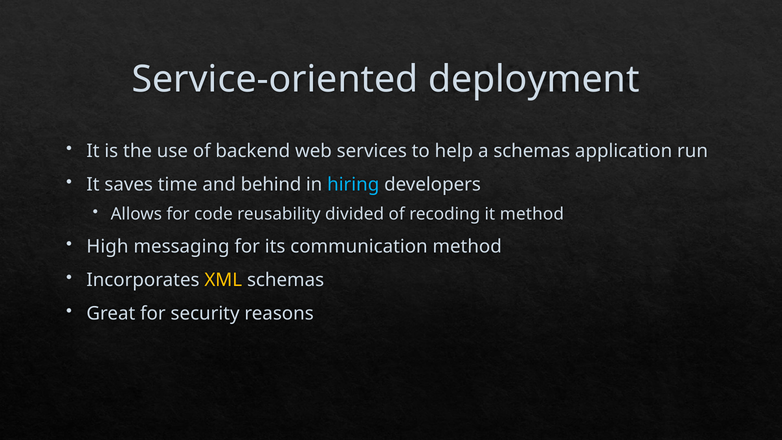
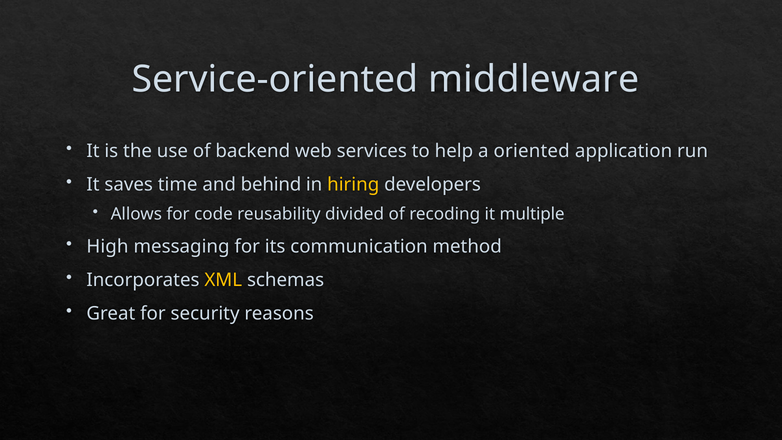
deployment: deployment -> middleware
a schemas: schemas -> oriented
hiring colour: light blue -> yellow
it method: method -> multiple
